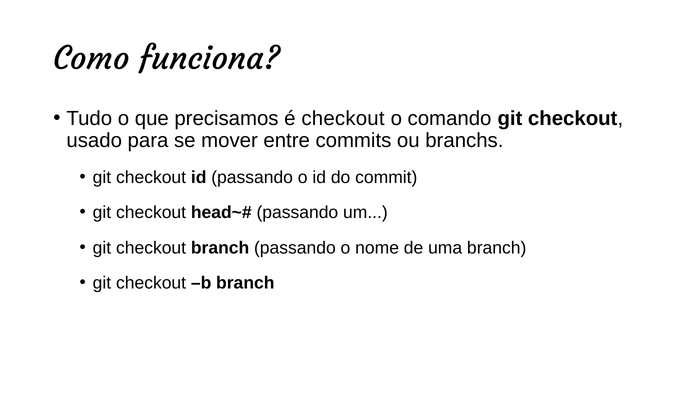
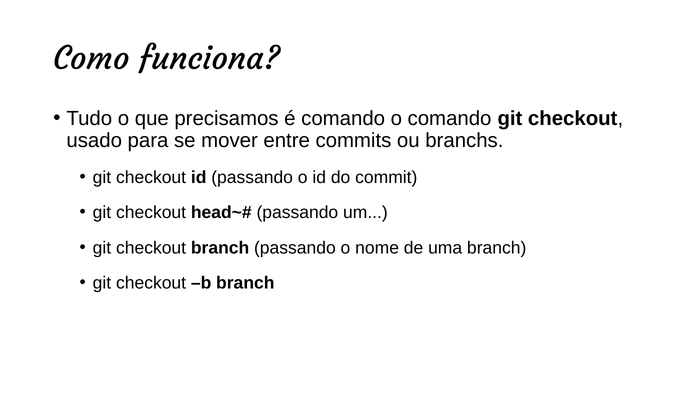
é checkout: checkout -> comando
